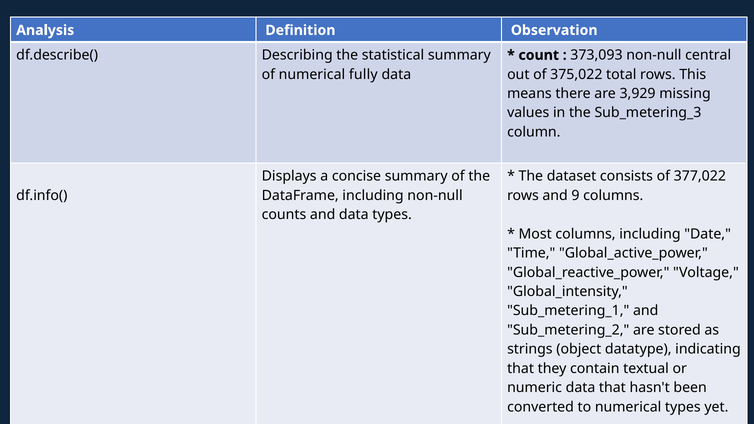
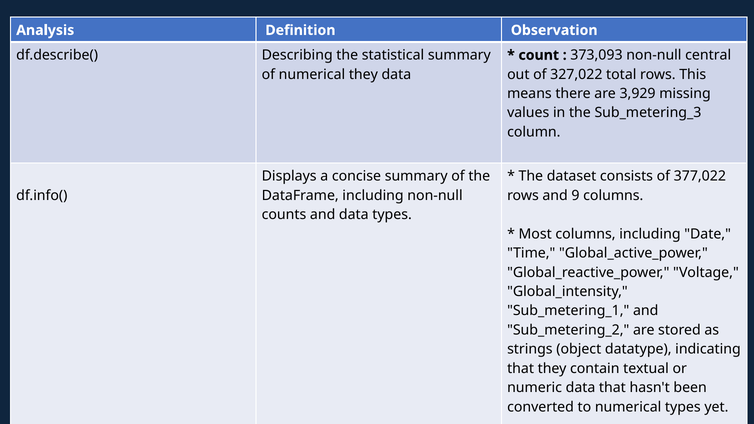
numerical fully: fully -> they
375,022: 375,022 -> 327,022
